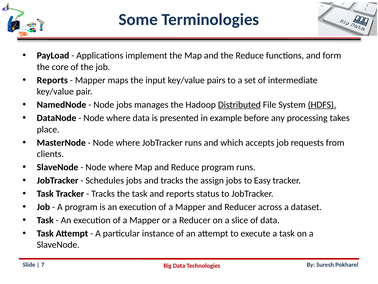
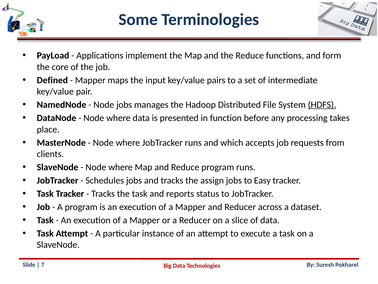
Reports at (52, 80): Reports -> Defined
Distributed underline: present -> none
example: example -> function
